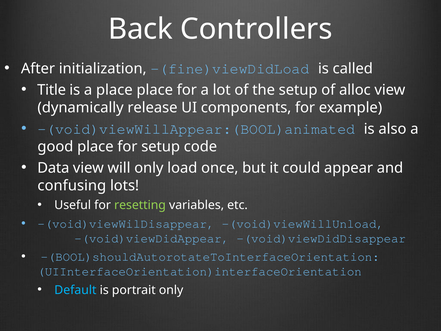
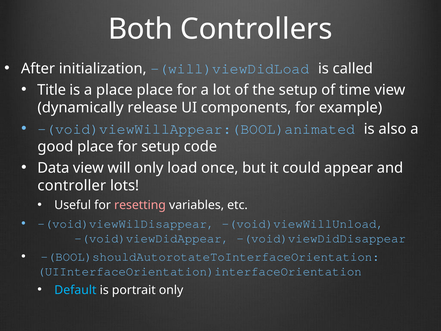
Back: Back -> Both
-(fine)viewDidLoad: -(fine)viewDidLoad -> -(will)viewDidLoad
alloc: alloc -> time
confusing: confusing -> controller
resetting colour: light green -> pink
